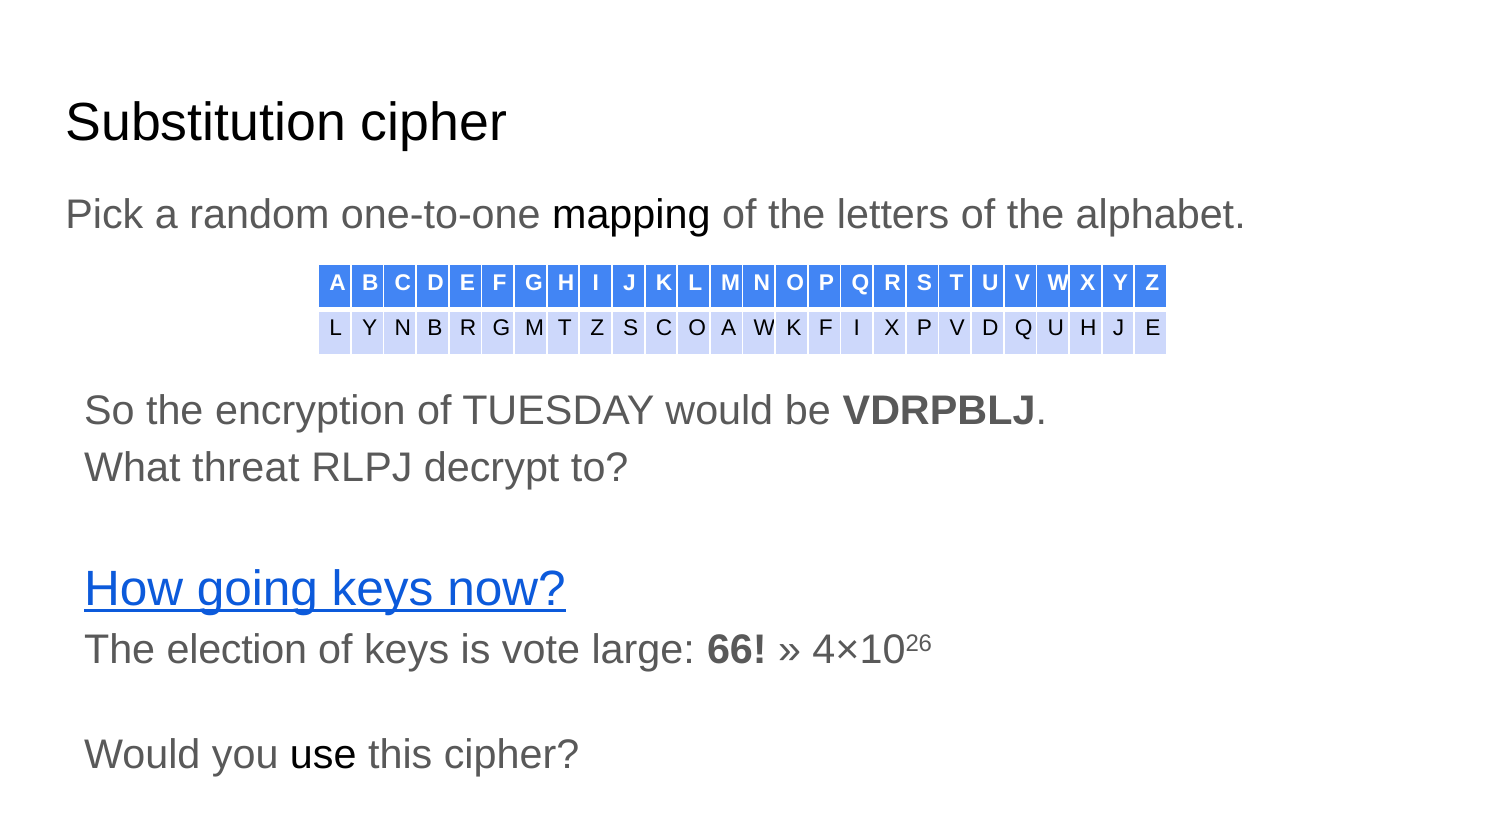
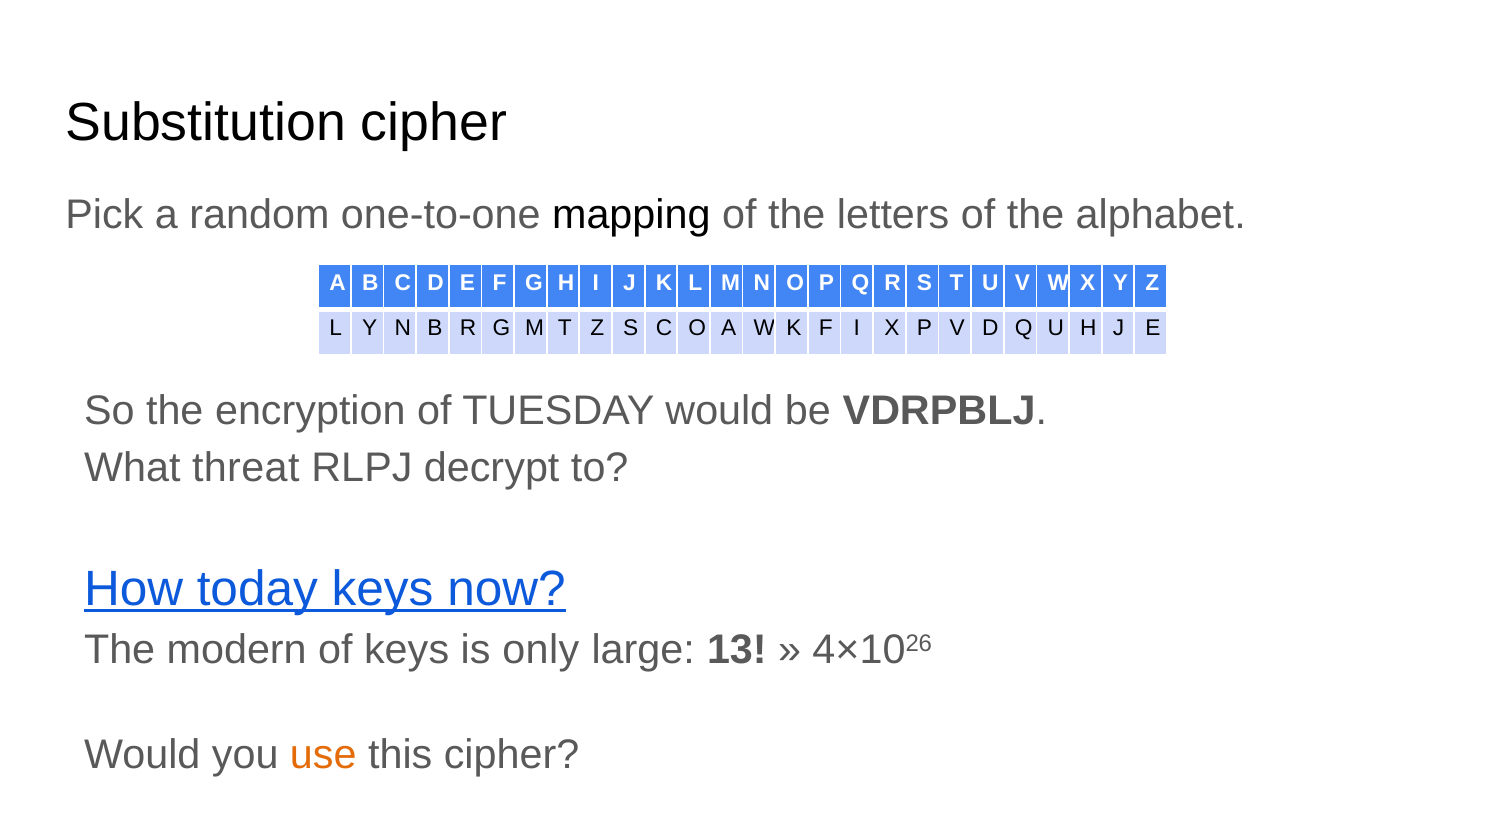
going: going -> today
election: election -> modern
vote: vote -> only
66: 66 -> 13
use colour: black -> orange
